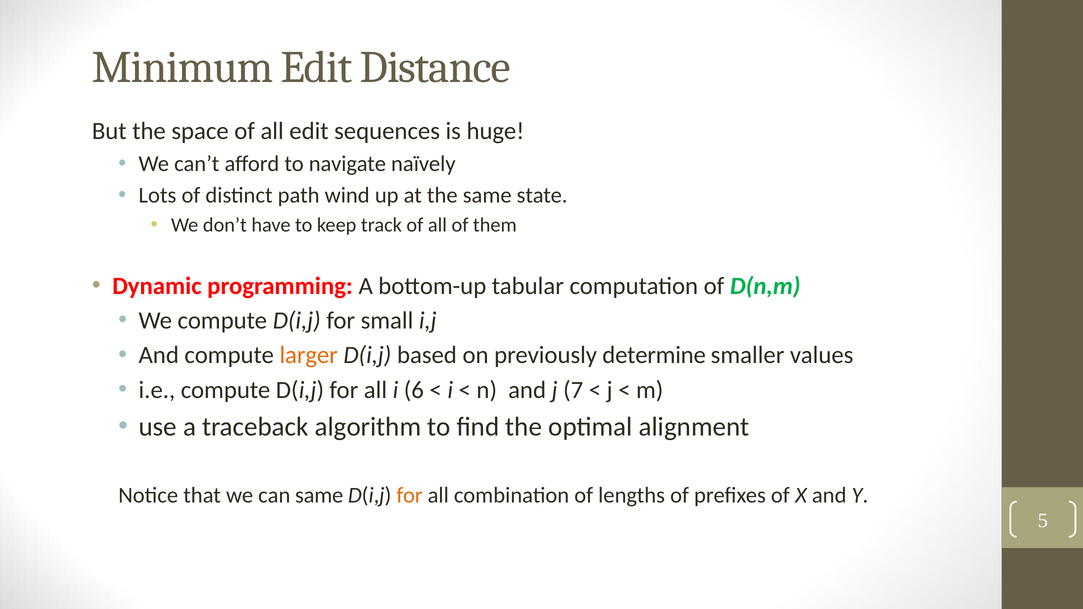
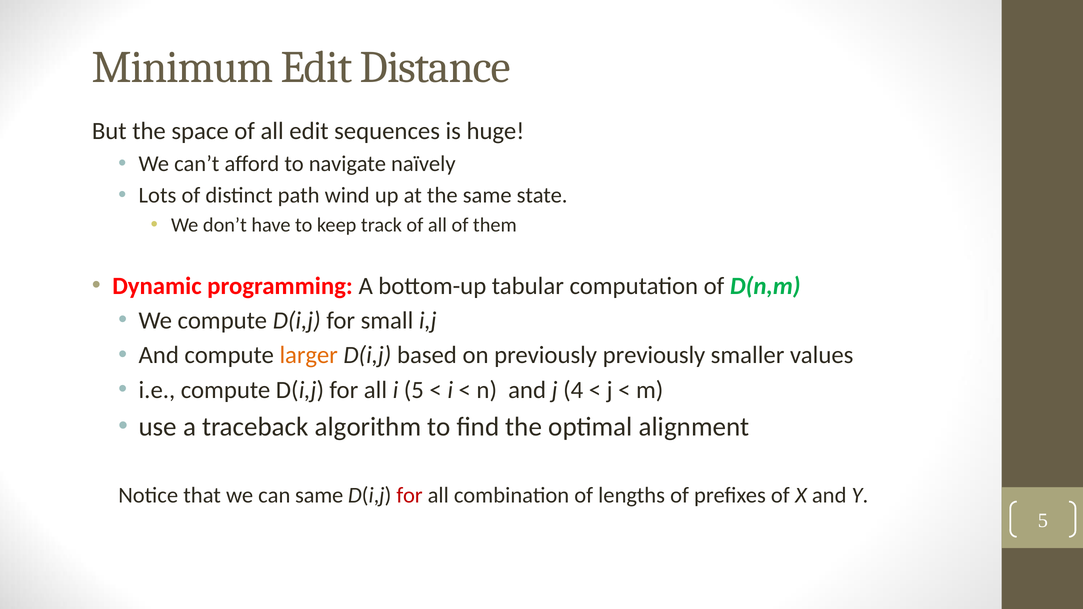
previously determine: determine -> previously
i 6: 6 -> 5
7: 7 -> 4
for at (410, 496) colour: orange -> red
